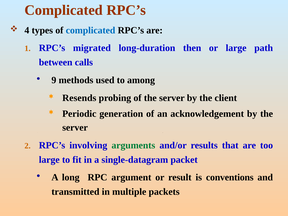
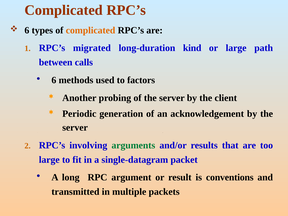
4 at (27, 30): 4 -> 6
complicated at (91, 30) colour: blue -> orange
then: then -> kind
9 at (54, 80): 9 -> 6
among: among -> factors
Resends: Resends -> Another
